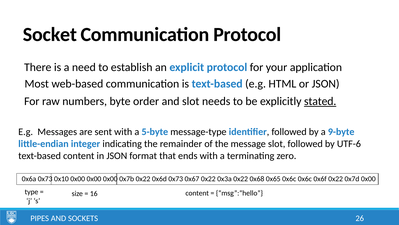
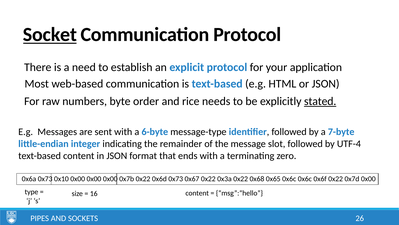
Socket underline: none -> present
and slot: slot -> rice
5-byte: 5-byte -> 6-byte
9-byte: 9-byte -> 7-byte
UTF-6: UTF-6 -> UTF-4
